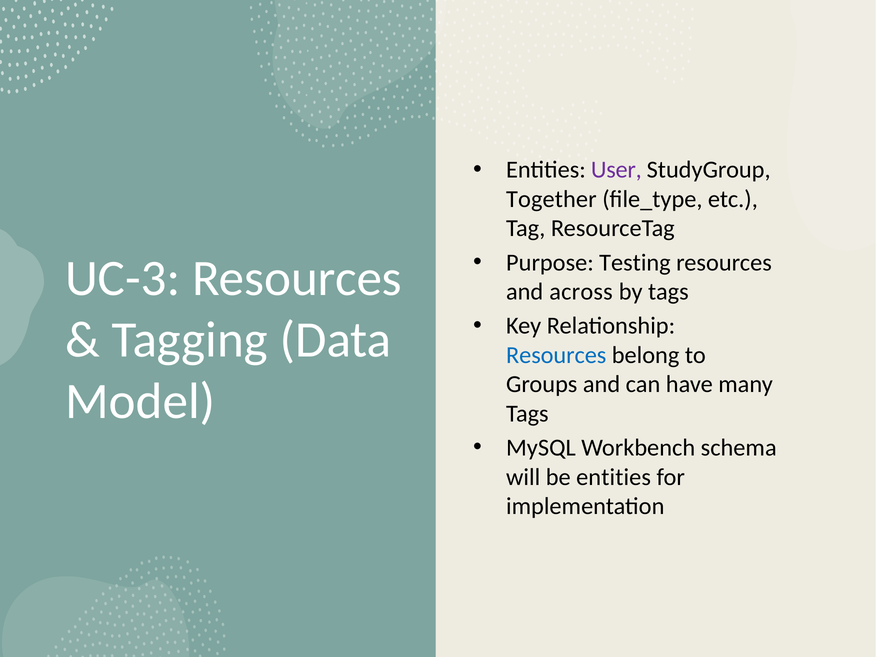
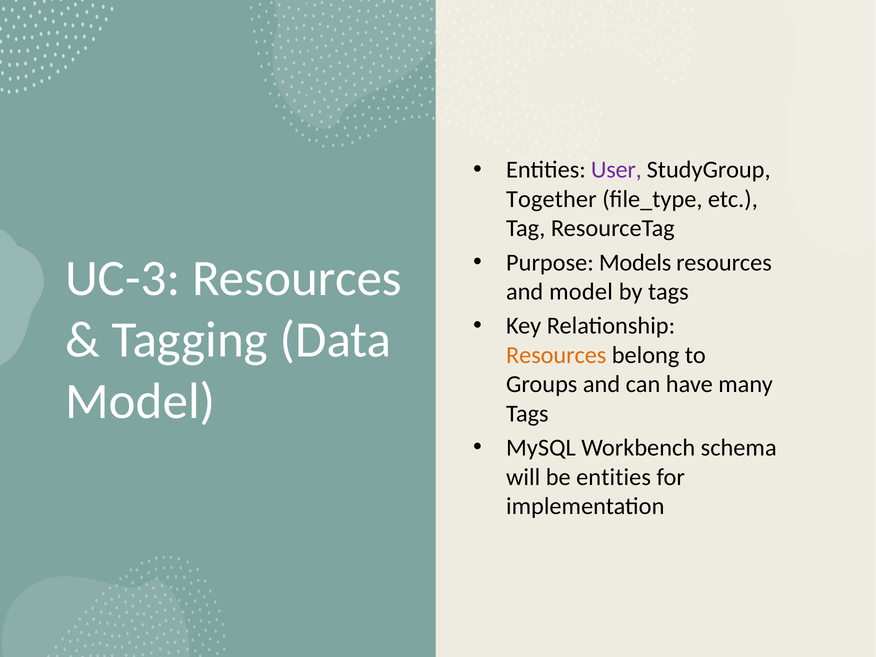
Testing: Testing -> Models
and across: across -> model
Resources at (556, 355) colour: blue -> orange
